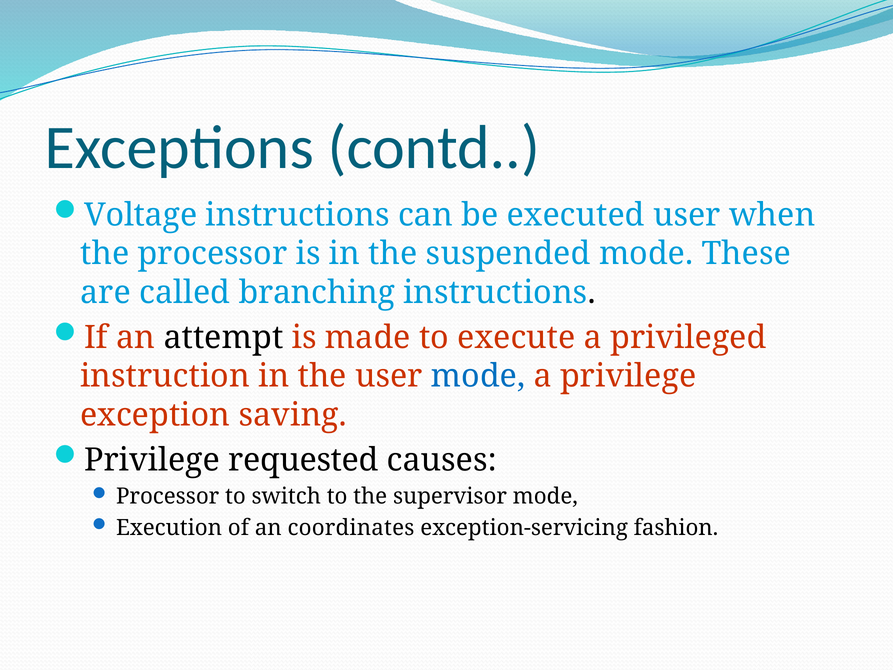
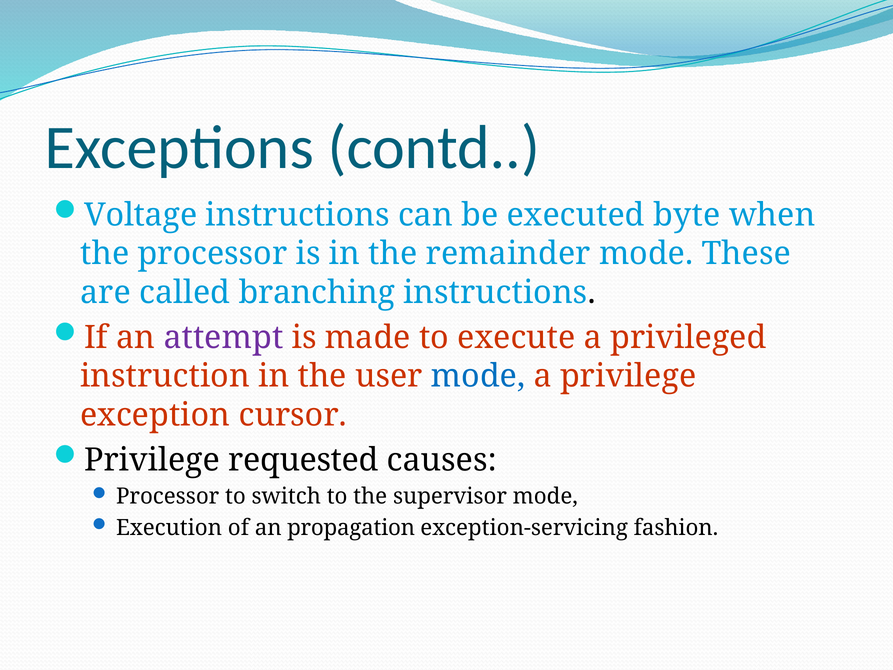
executed user: user -> byte
suspended: suspended -> remainder
attempt colour: black -> purple
saving: saving -> cursor
coordinates: coordinates -> propagation
